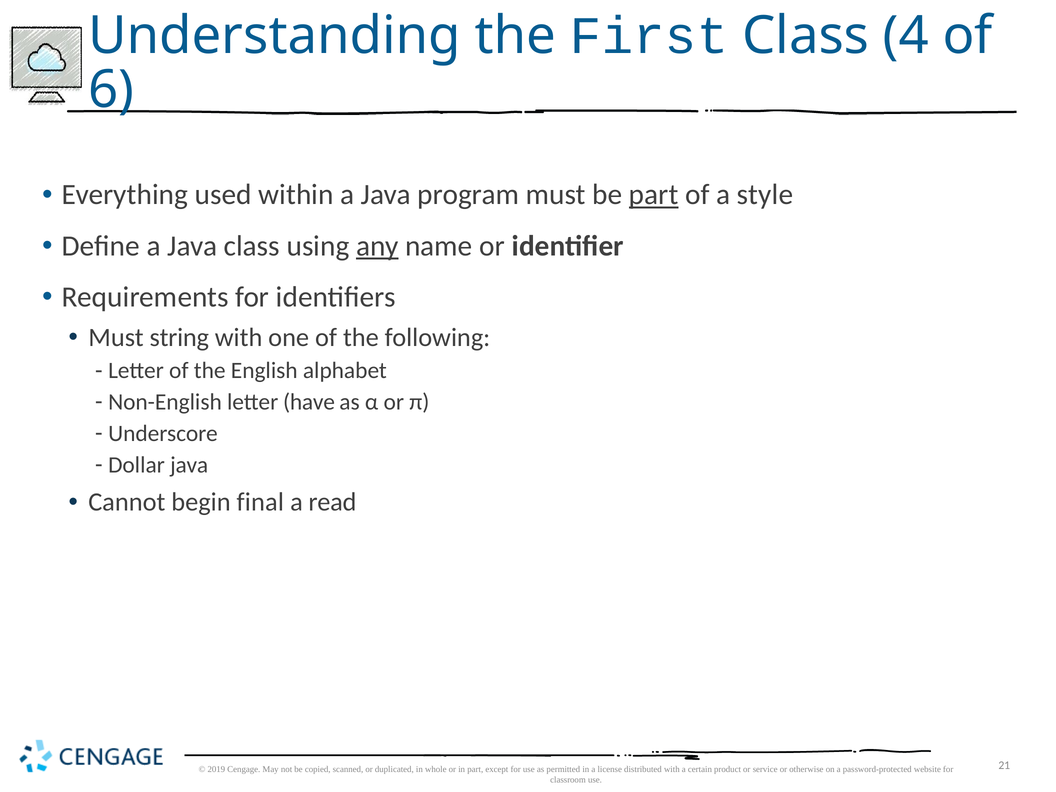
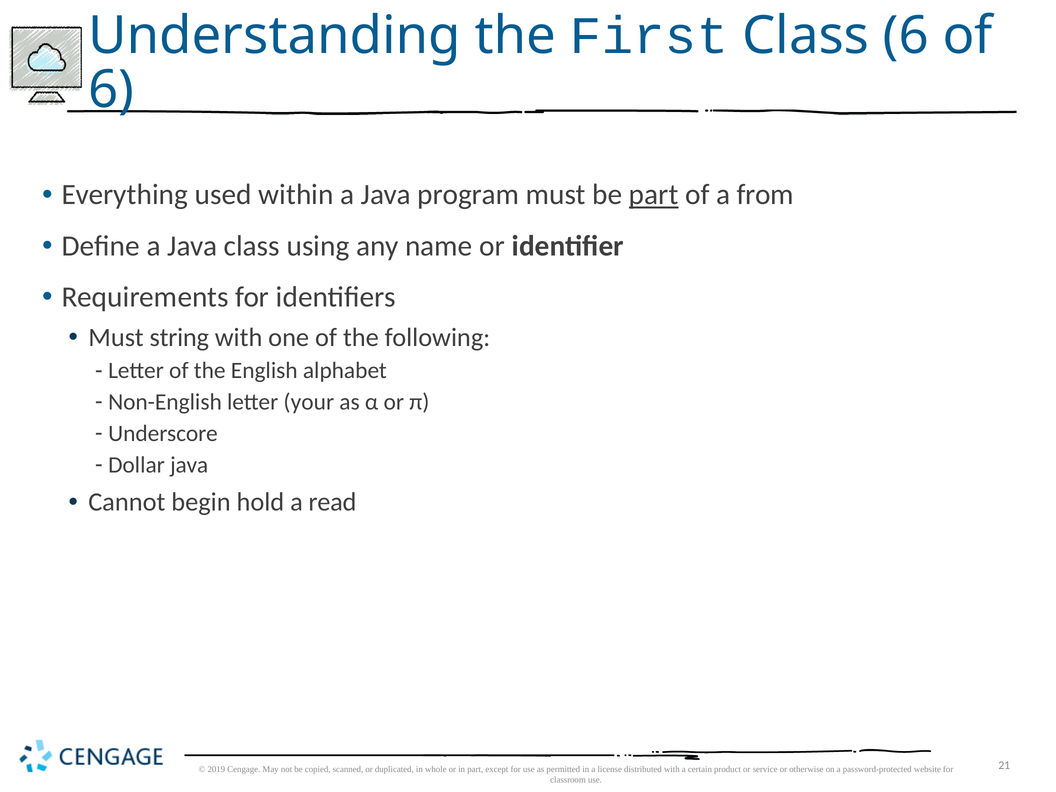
Class 4: 4 -> 6
style: style -> from
any underline: present -> none
have: have -> your
final: final -> hold
